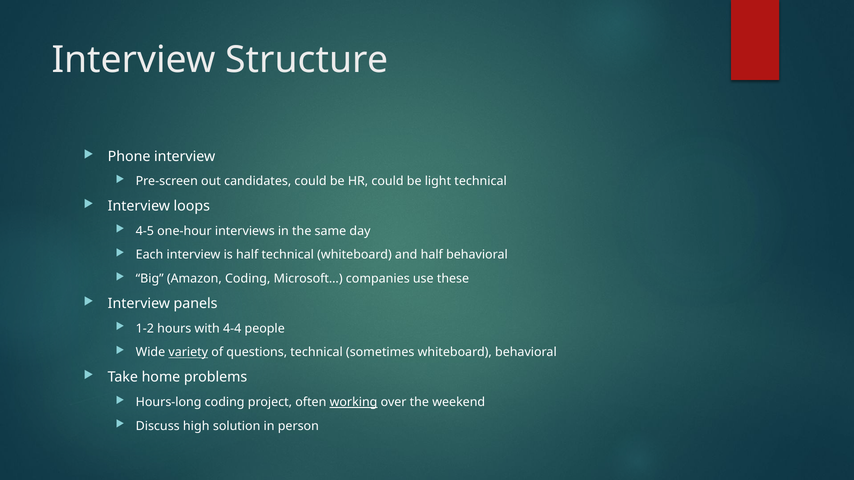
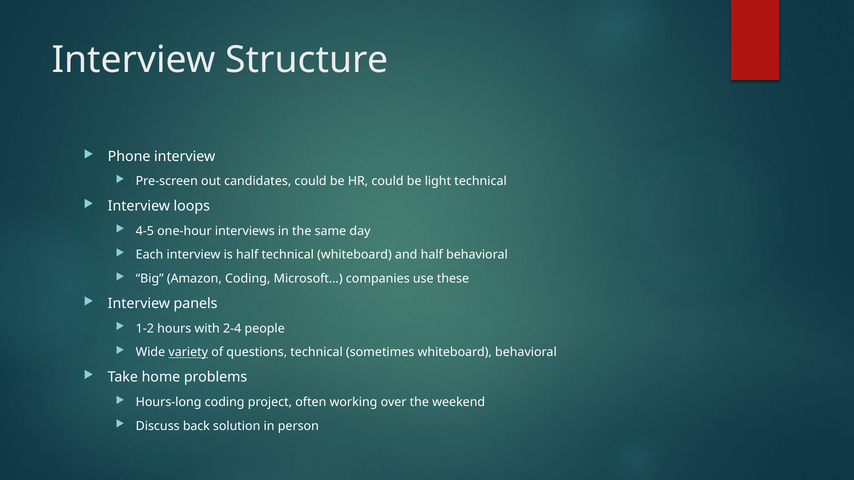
4-4: 4-4 -> 2-4
working underline: present -> none
high: high -> back
